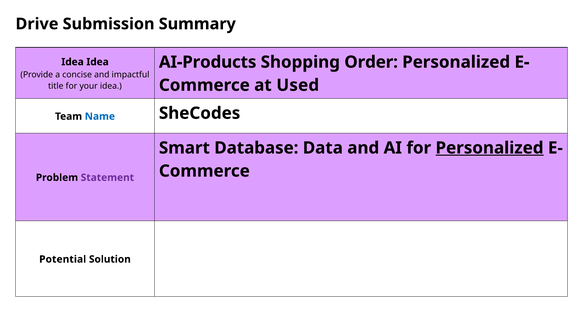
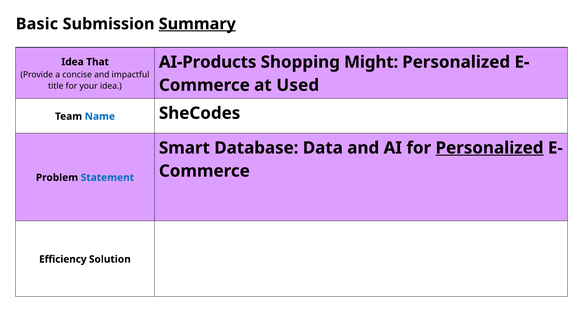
Drive: Drive -> Basic
Summary underline: none -> present
Order: Order -> Might
Idea Idea: Idea -> That
Statement colour: purple -> blue
Potential: Potential -> Efficiency
